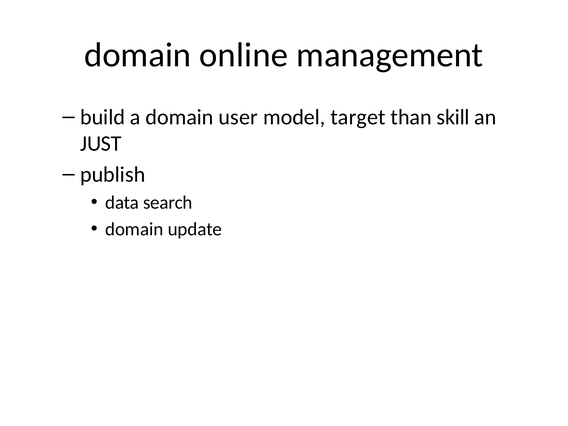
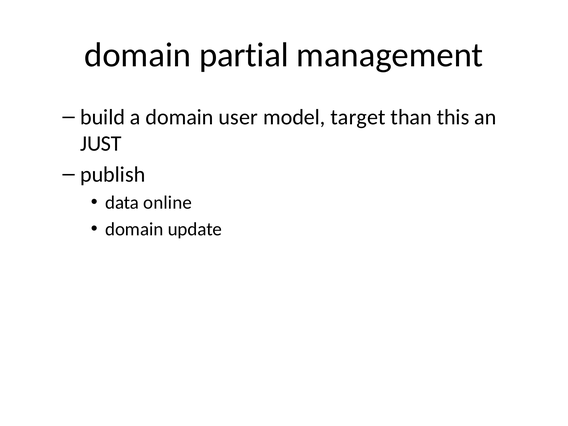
online: online -> partial
skill: skill -> this
search: search -> online
